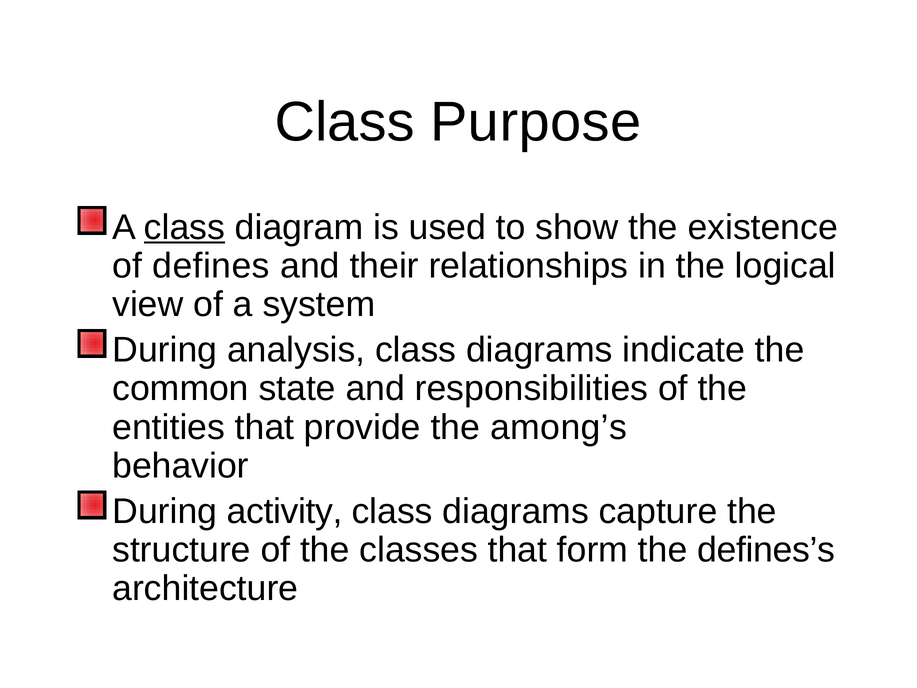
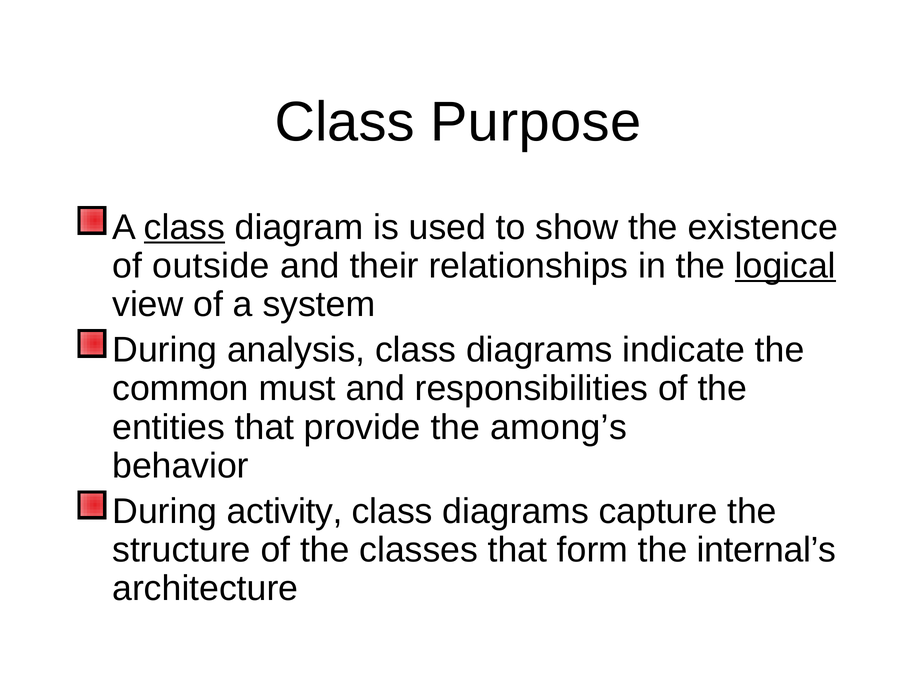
defines: defines -> outside
logical underline: none -> present
state: state -> must
defines’s: defines’s -> internal’s
